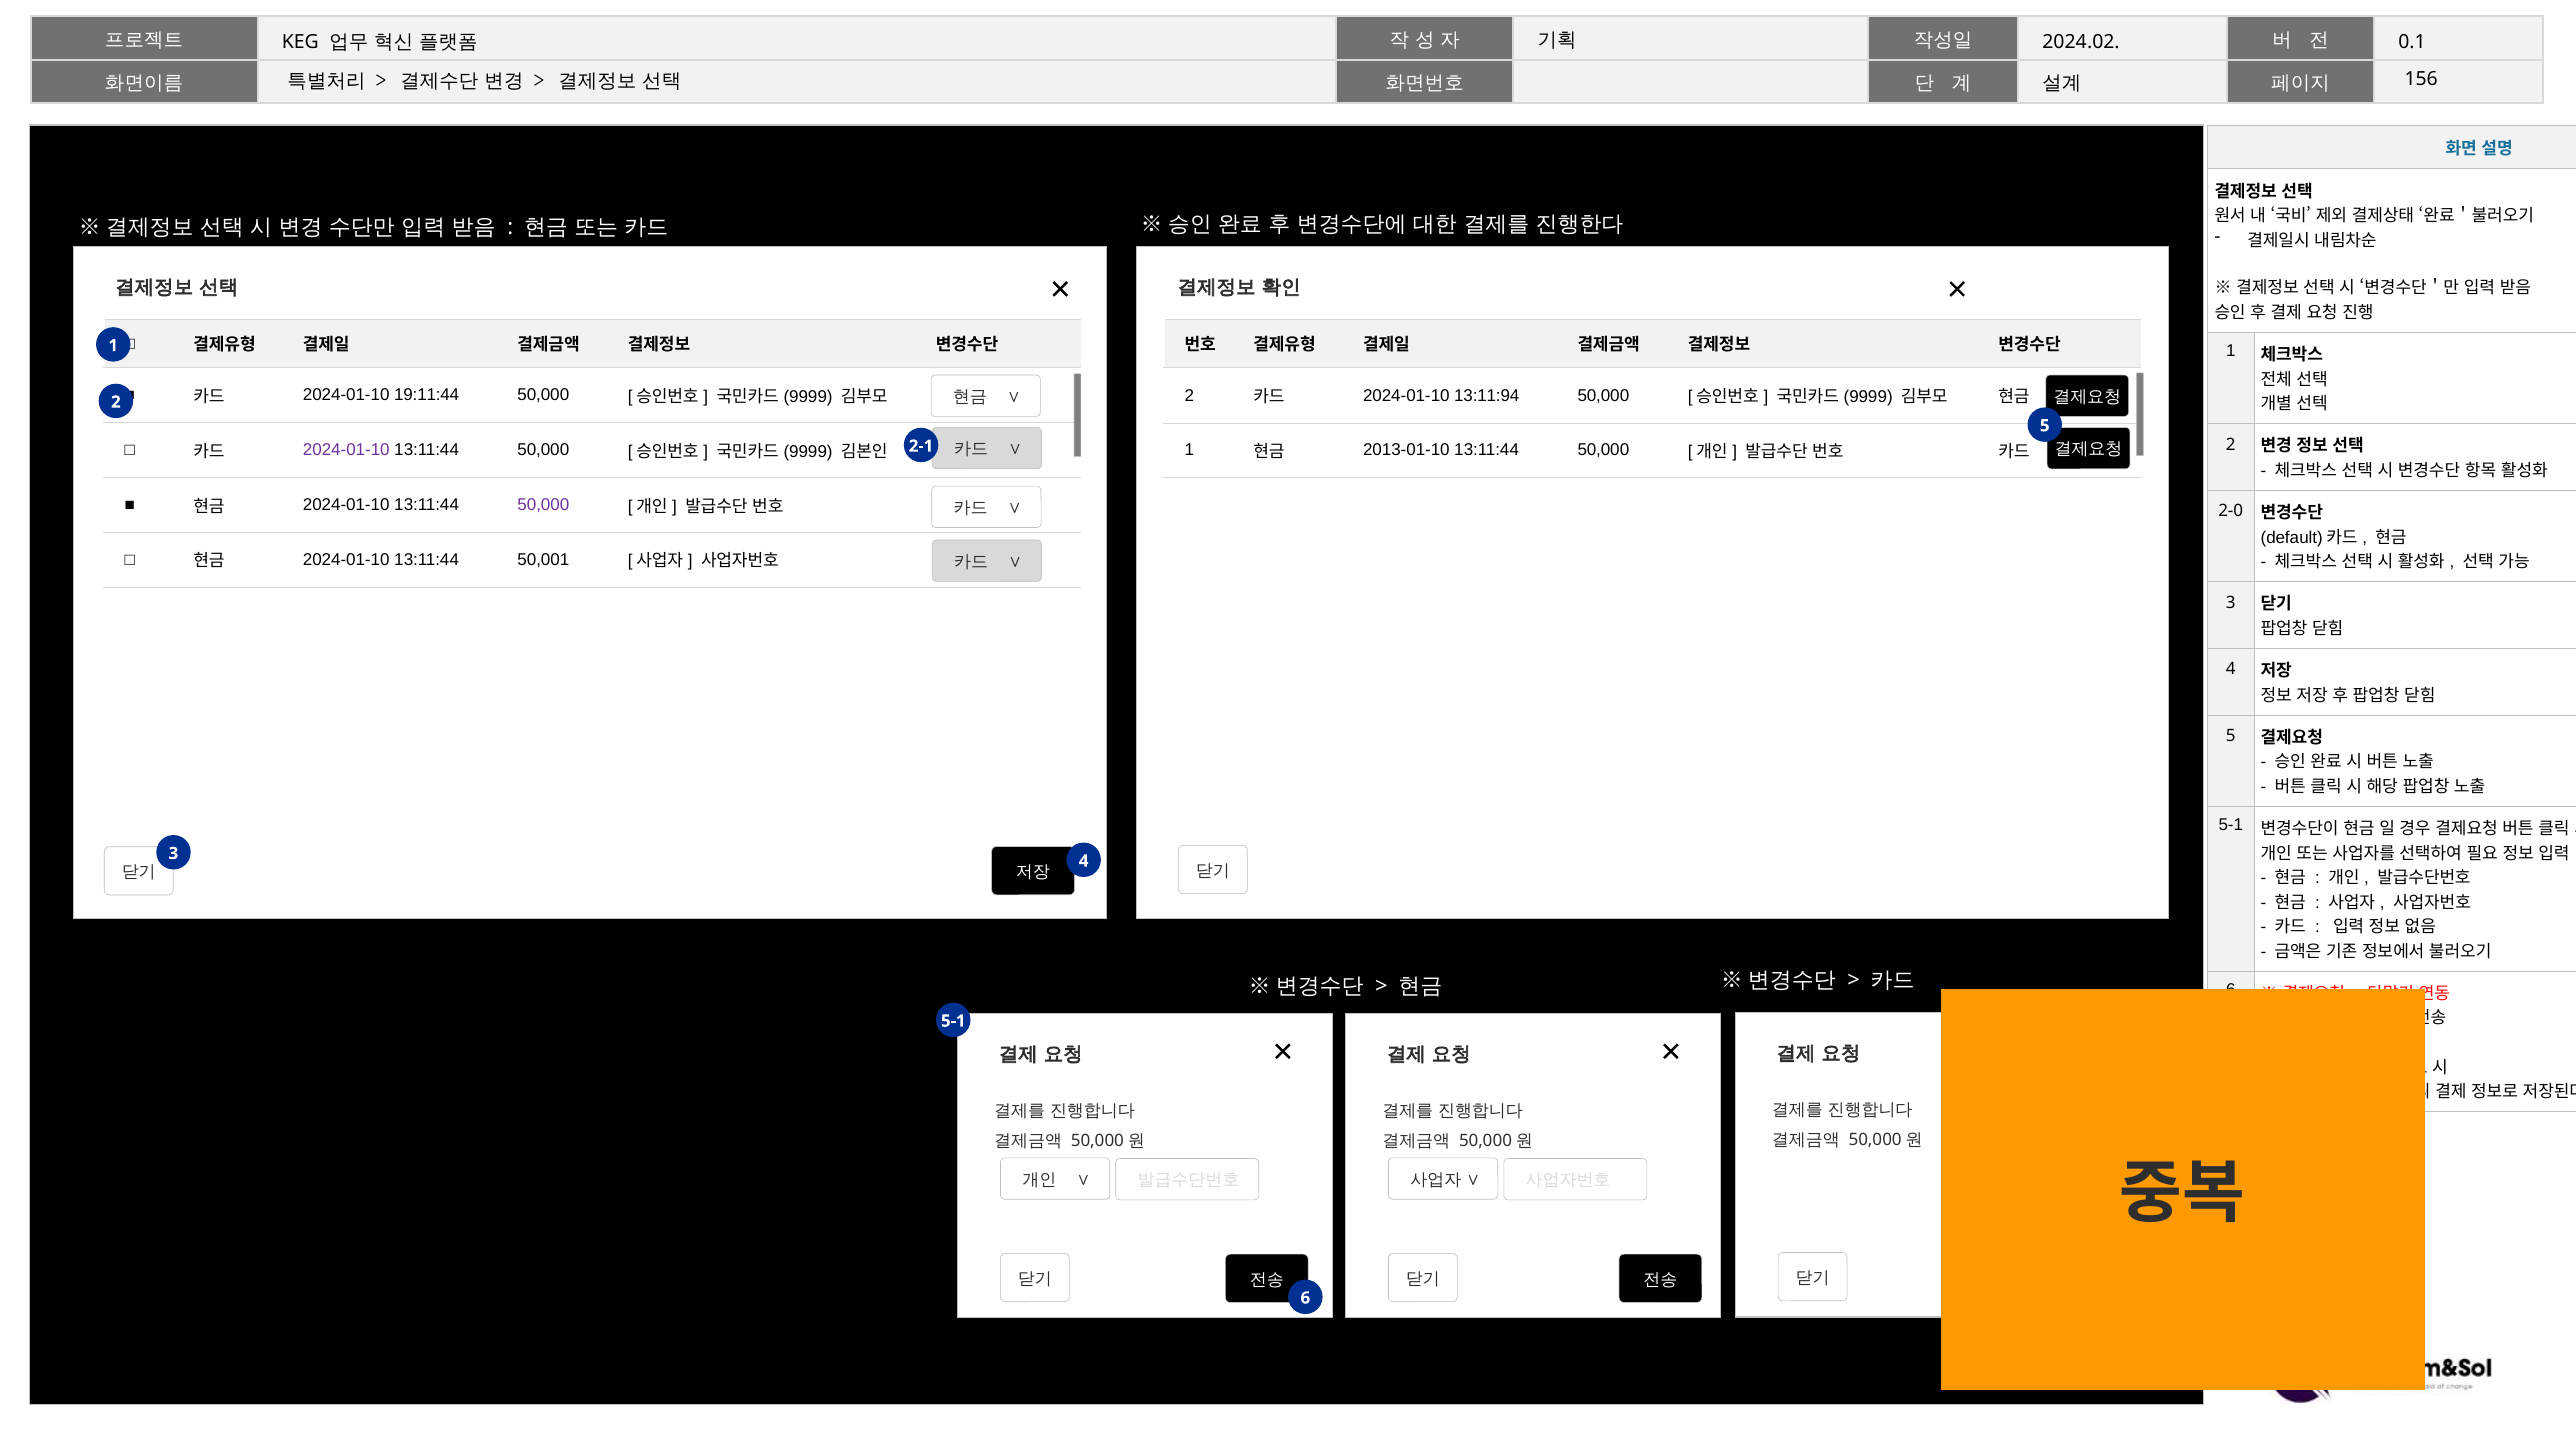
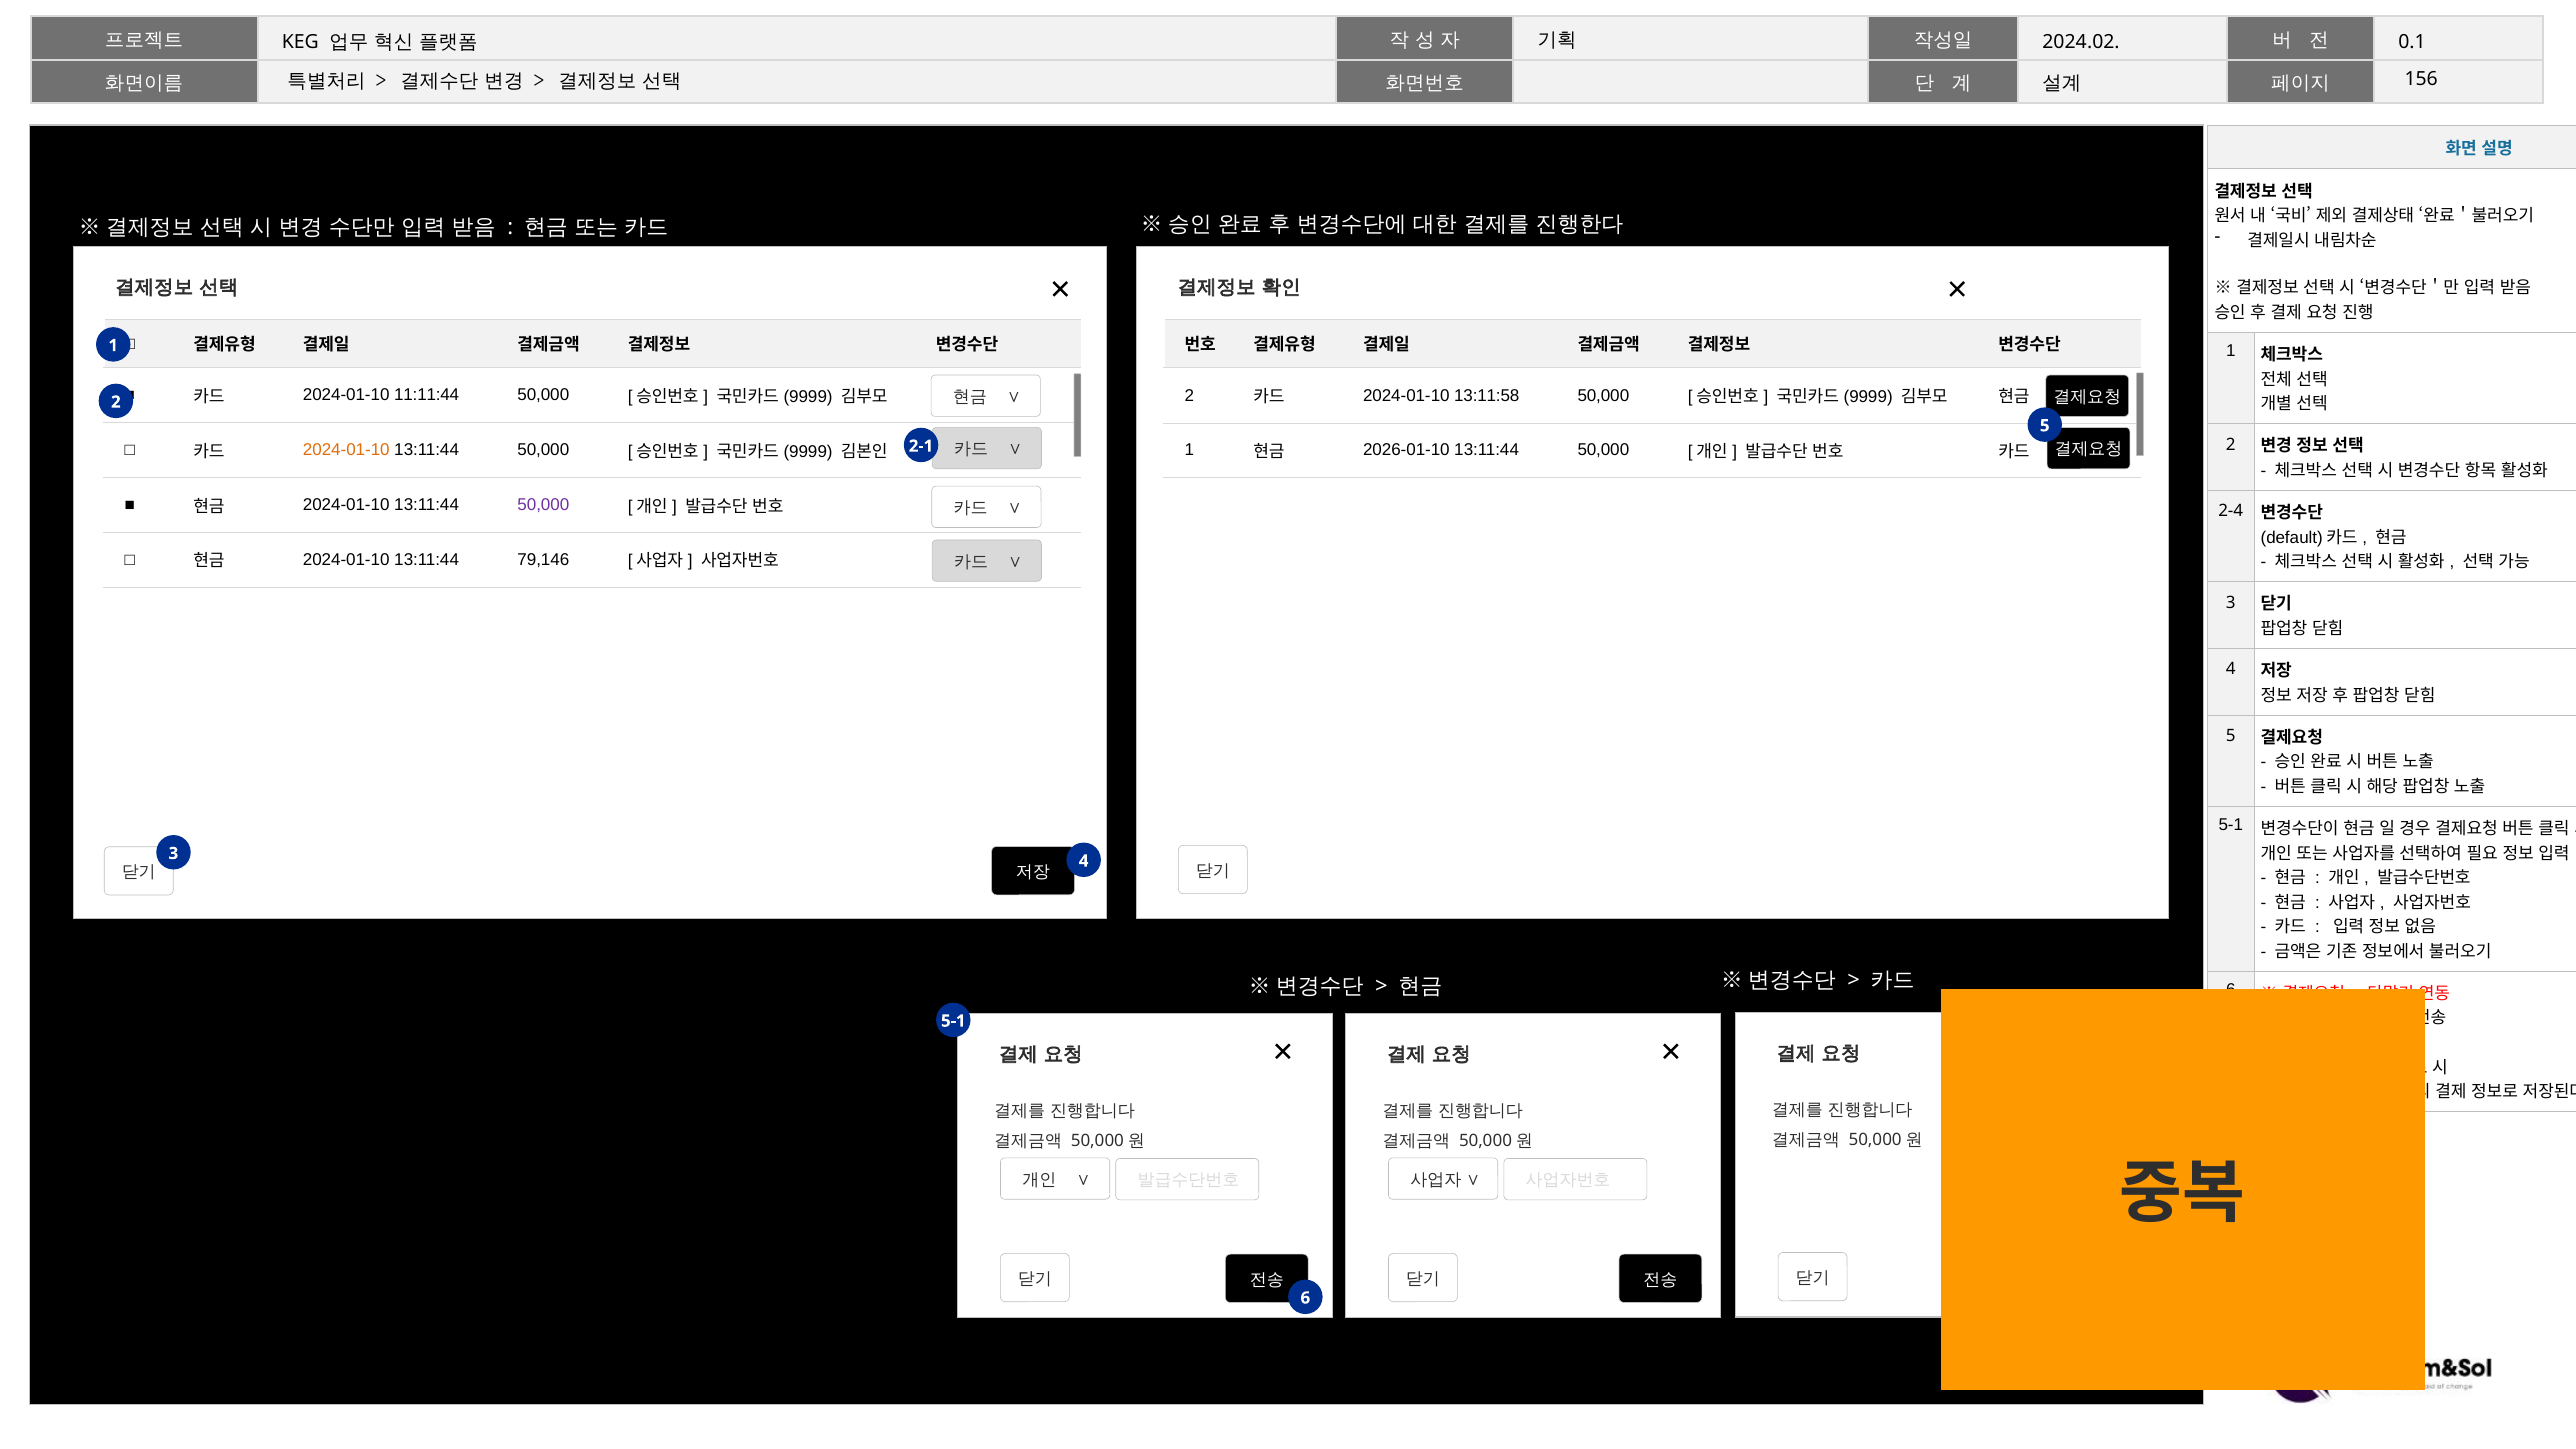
19:11:44: 19:11:44 -> 11:11:44
13:11:94: 13:11:94 -> 13:11:58
2024-01-10 at (346, 450) colour: purple -> orange
2013-01-10: 2013-01-10 -> 2026-01-10
2-0: 2-0 -> 2-4
50,001: 50,001 -> 79,146
